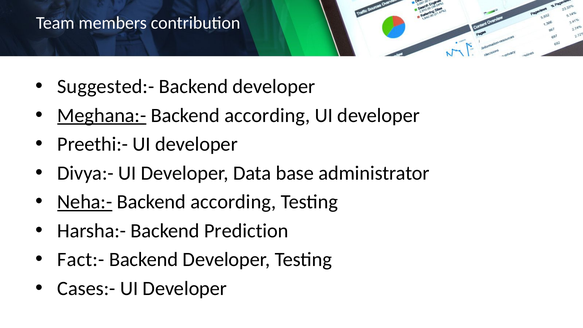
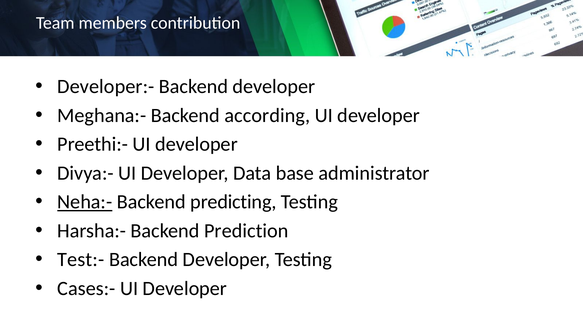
Suggested:-: Suggested:- -> Developer:-
Meghana:- underline: present -> none
according at (233, 202): according -> predicting
Fact:-: Fact:- -> Test:-
